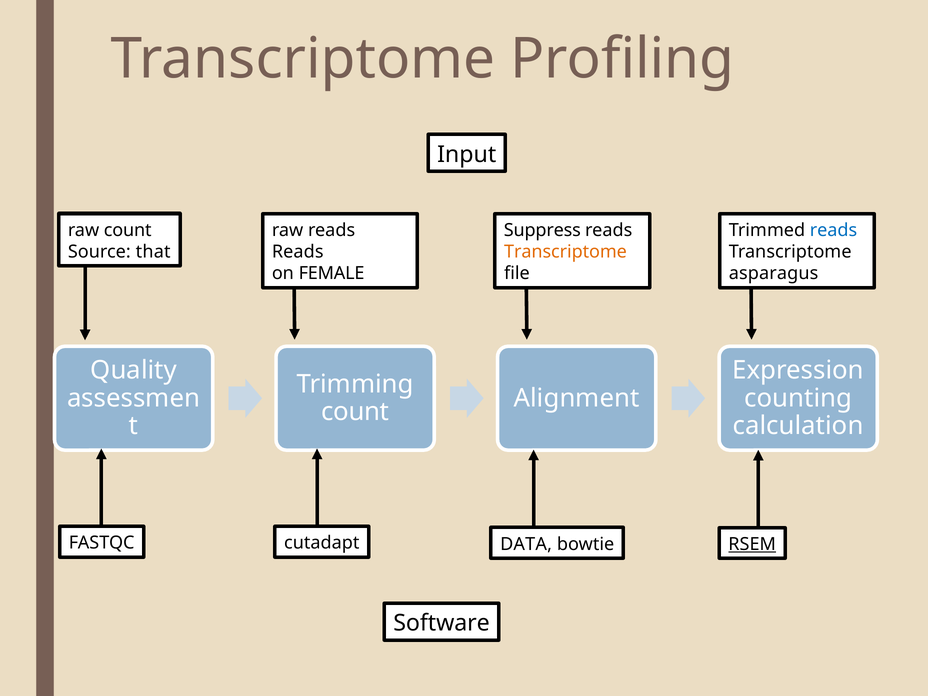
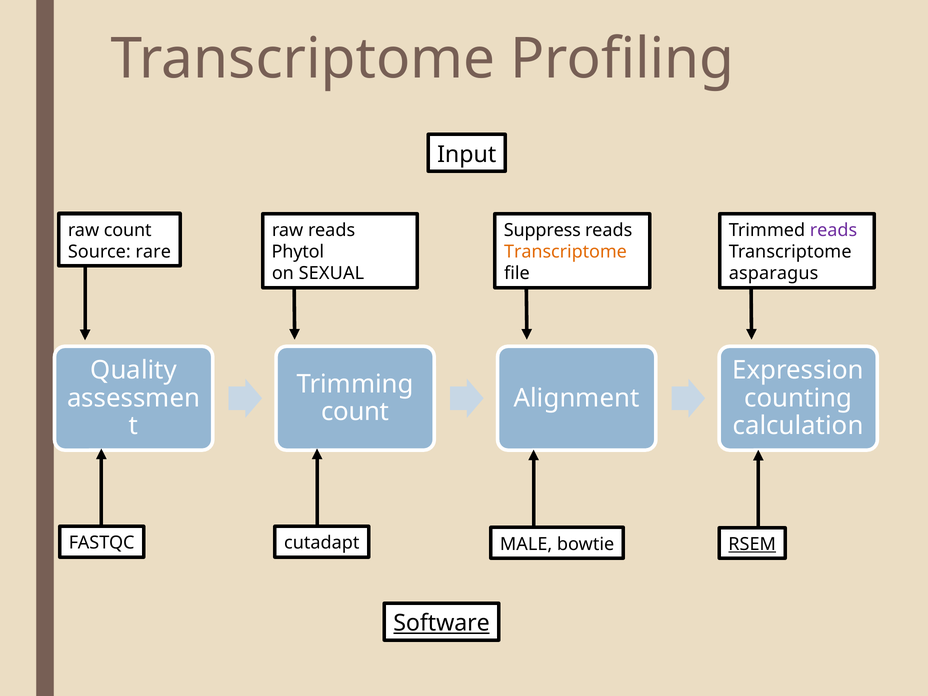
reads at (833, 230) colour: blue -> purple
that: that -> rare
Reads at (298, 252): Reads -> Phytol
FEMALE: FEMALE -> SEXUAL
DATA: DATA -> MALE
Software underline: none -> present
